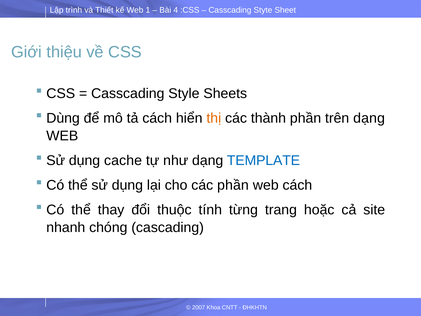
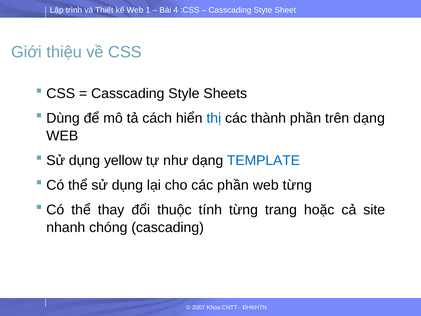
thị colour: orange -> blue
cache: cache -> yellow
web cách: cách -> từng
